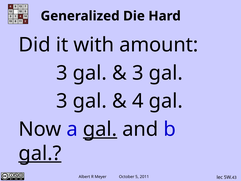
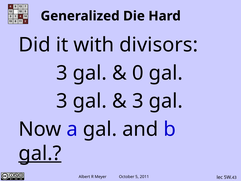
amount: amount -> divisors
3 at (138, 73): 3 -> 0
4 at (138, 101): 4 -> 3
gal at (100, 129) underline: present -> none
